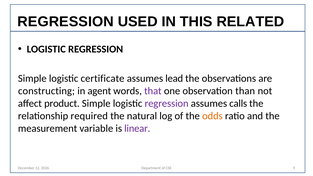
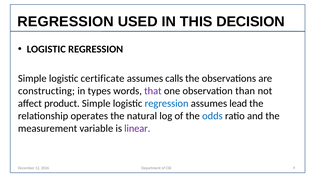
RELATED: RELATED -> DECISION
lead: lead -> calls
agent: agent -> types
regression at (167, 104) colour: purple -> blue
calls: calls -> lead
required: required -> operates
odds colour: orange -> blue
